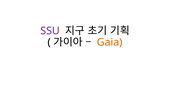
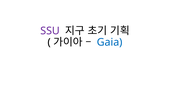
Gaia colour: orange -> blue
